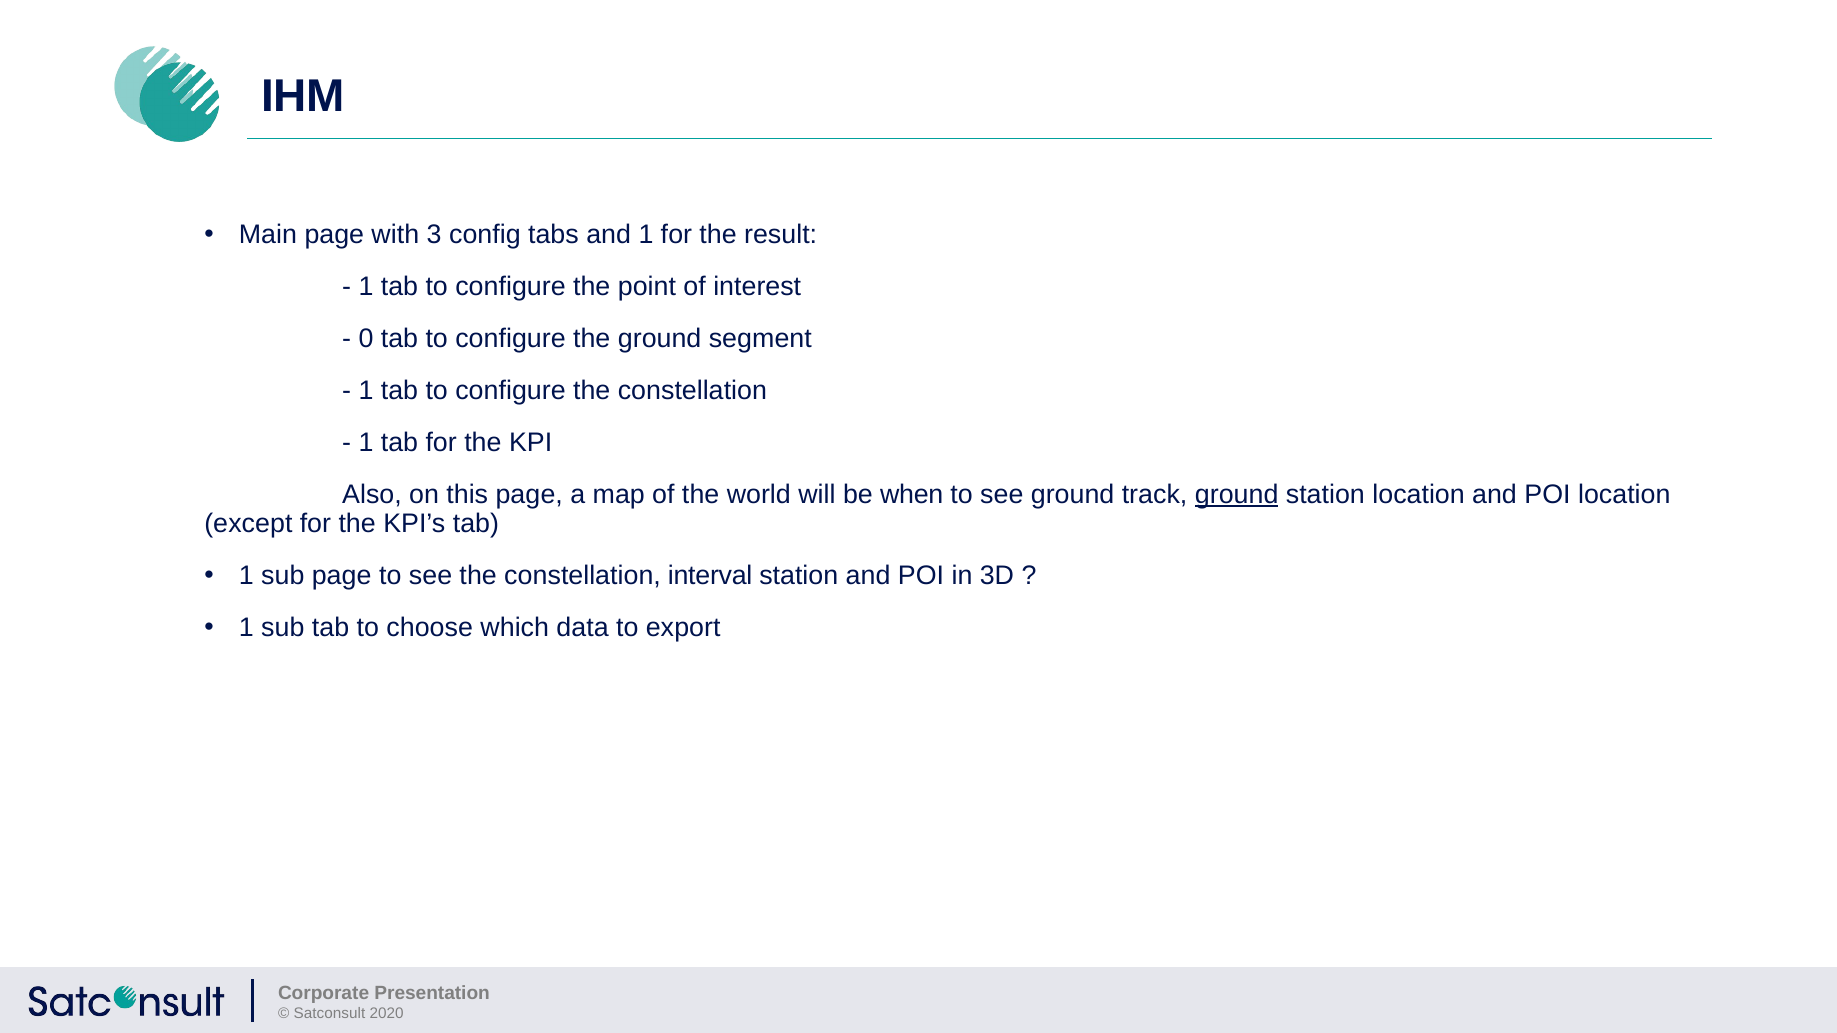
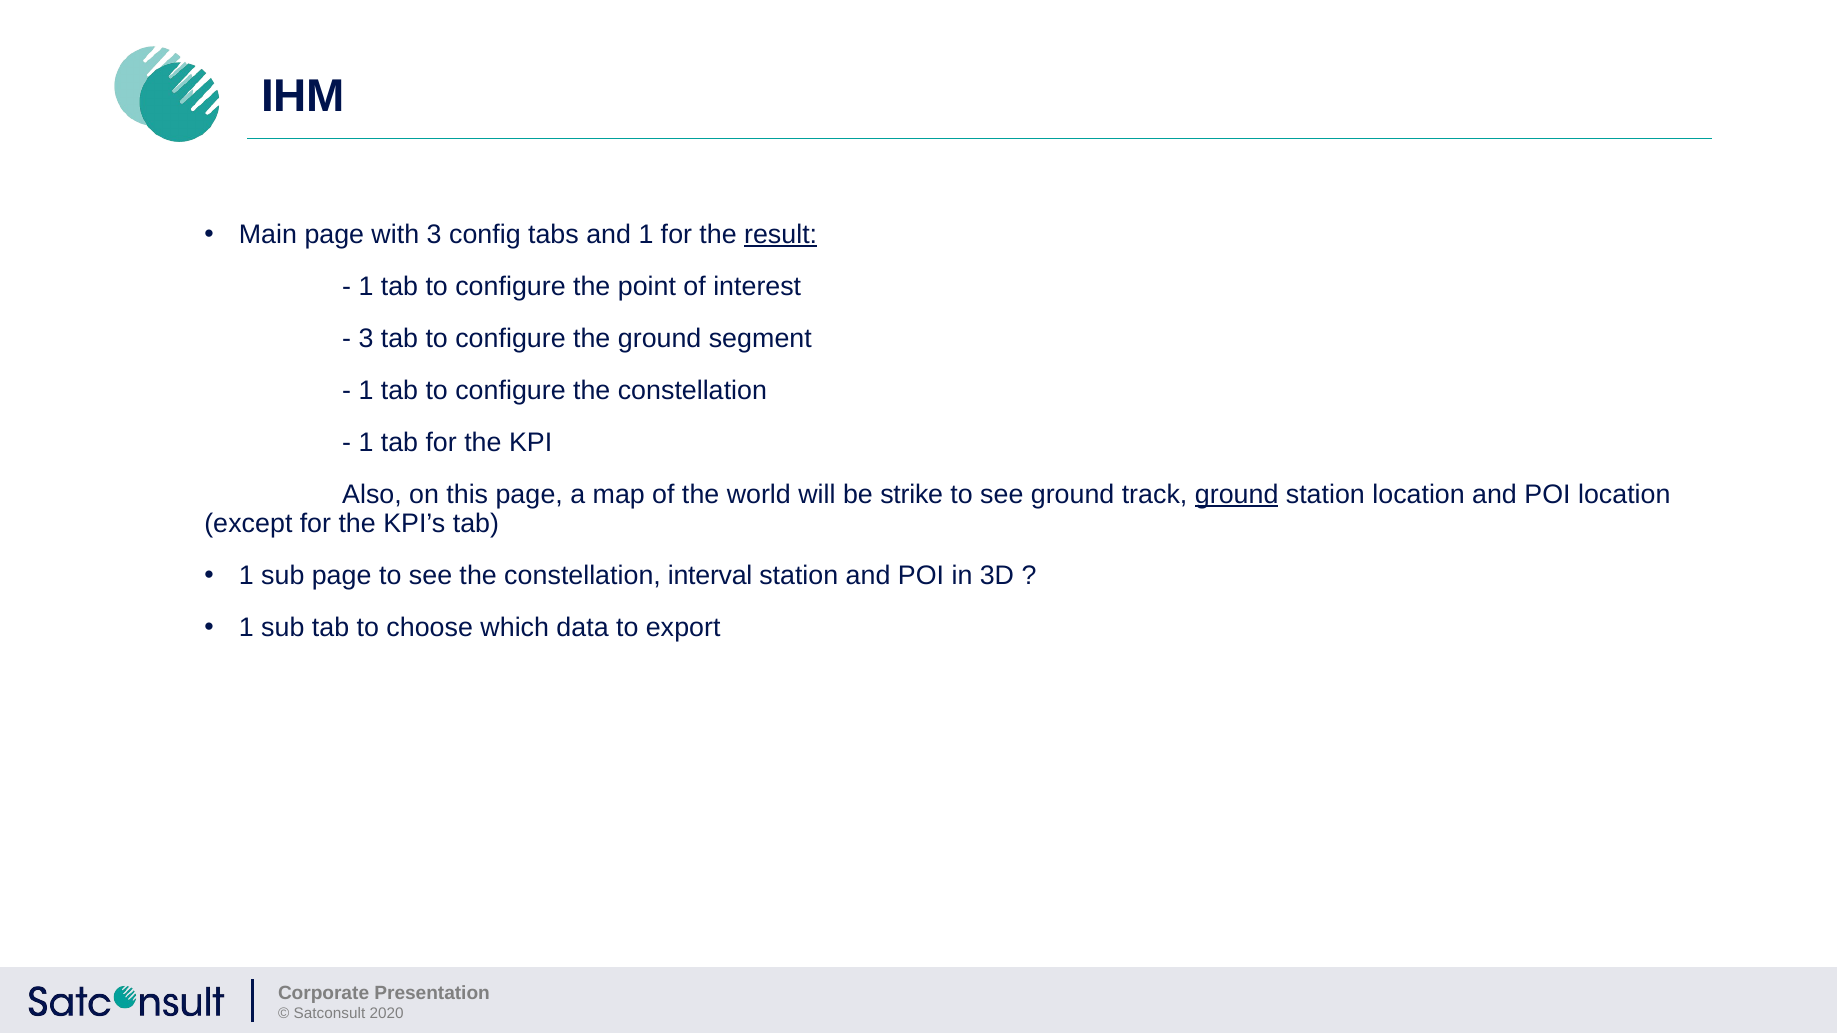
result underline: none -> present
0 at (366, 339): 0 -> 3
when: when -> strike
